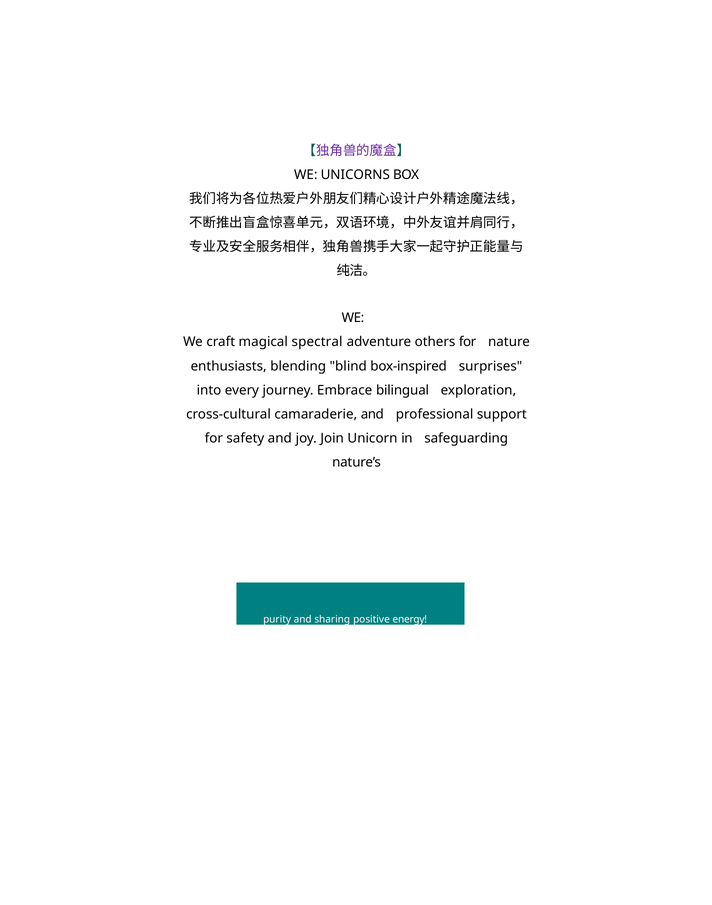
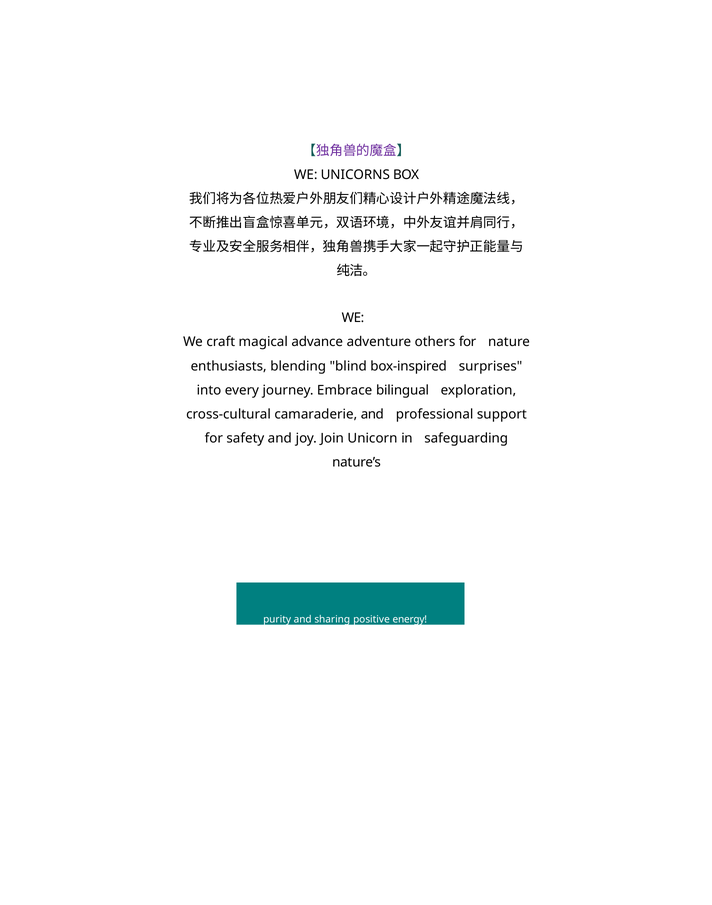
spectral: spectral -> advance
